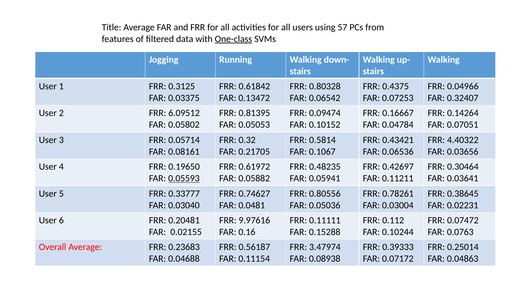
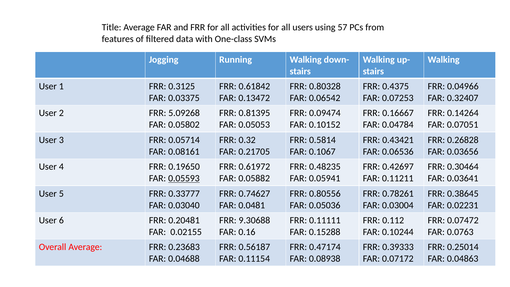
One-class underline: present -> none
6.09512: 6.09512 -> 5.09268
4.40322: 4.40322 -> 0.26828
9.97616: 9.97616 -> 9.30688
3.47974: 3.47974 -> 0.47174
